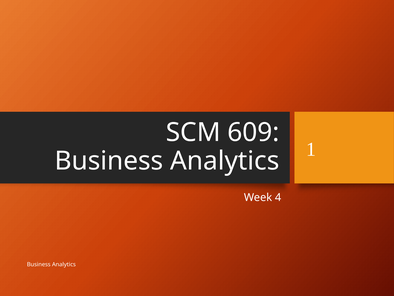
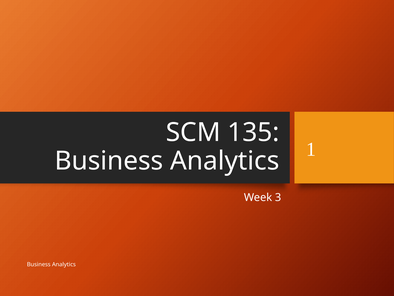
609: 609 -> 135
4: 4 -> 3
